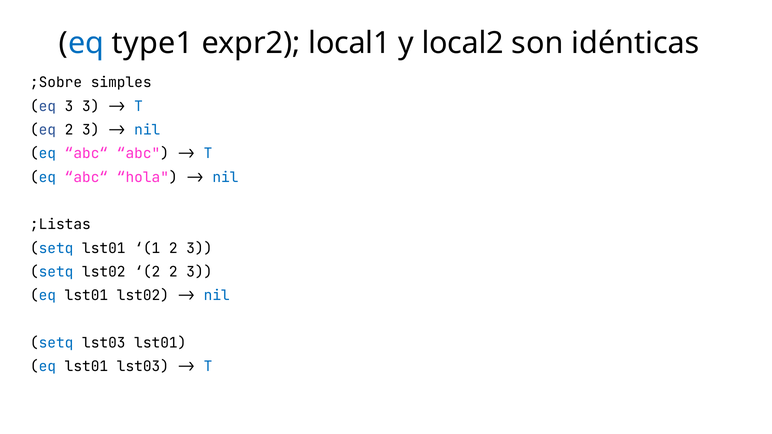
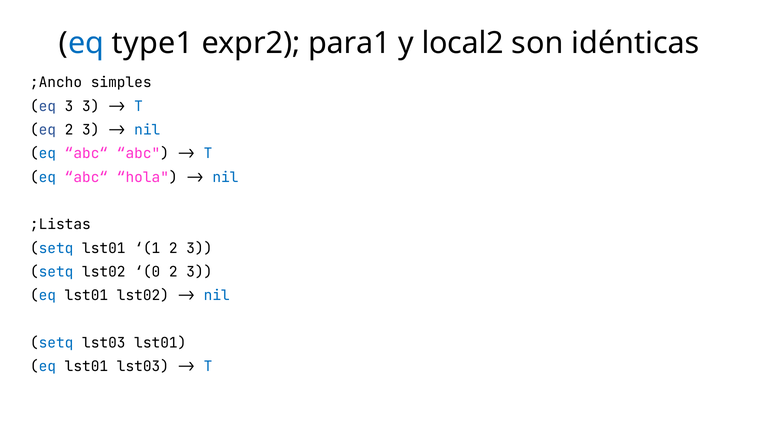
local1: local1 -> para1
;Sobre: ;Sobre -> ;Ancho
lst02 2: 2 -> 0
